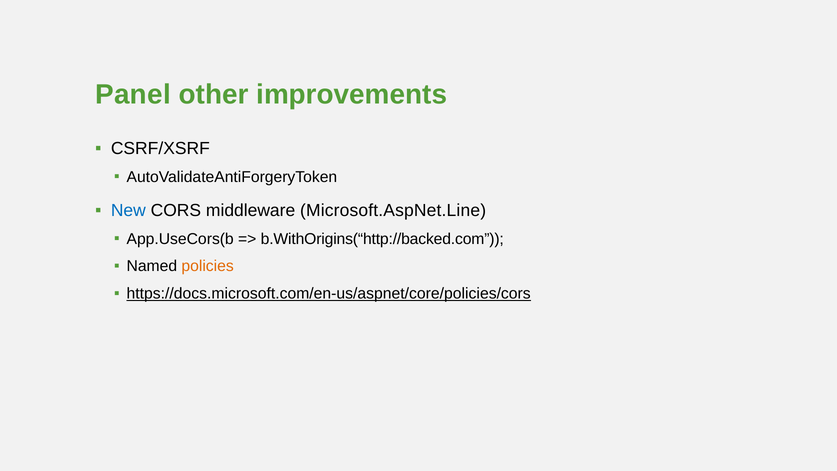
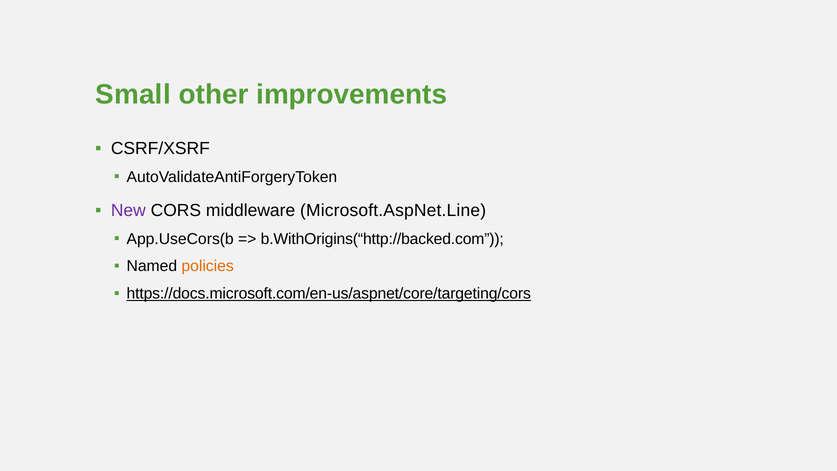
Panel: Panel -> Small
New colour: blue -> purple
https://docs.microsoft.com/en-us/aspnet/core/policies/cors: https://docs.microsoft.com/en-us/aspnet/core/policies/cors -> https://docs.microsoft.com/en-us/aspnet/core/targeting/cors
